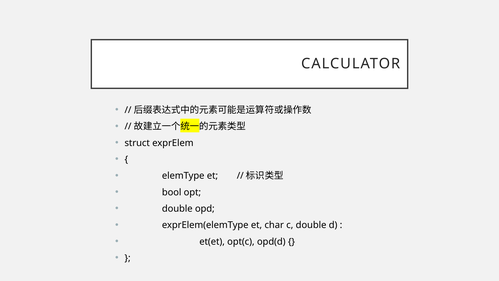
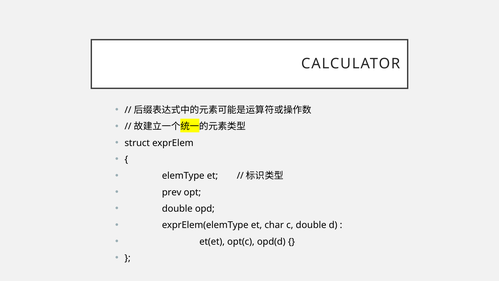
bool: bool -> prev
